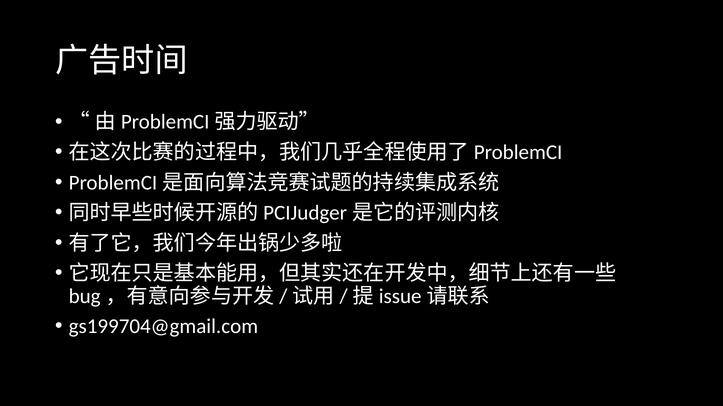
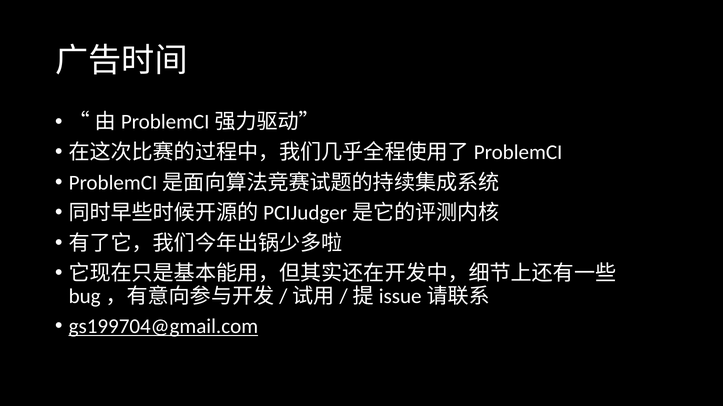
gs199704@gmail.com underline: none -> present
